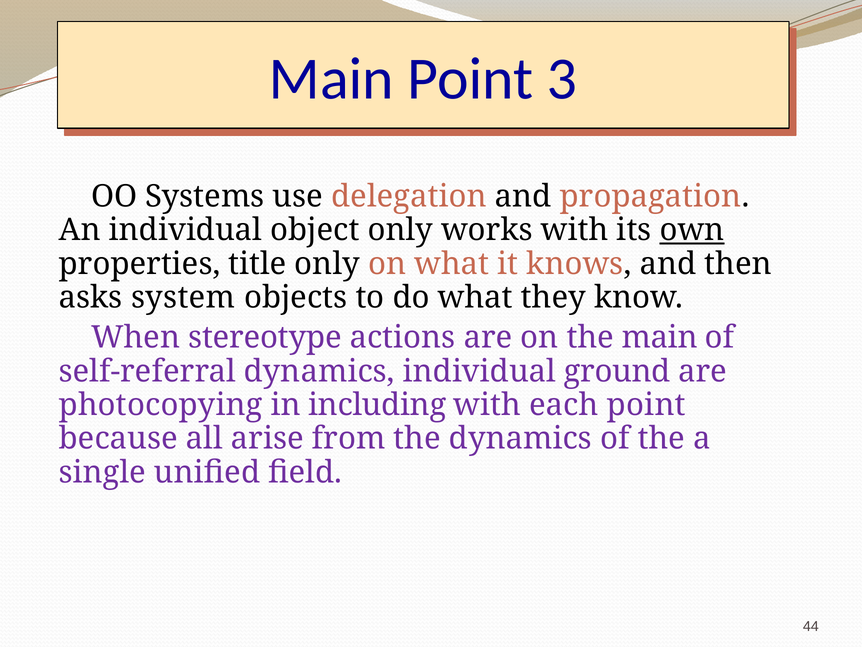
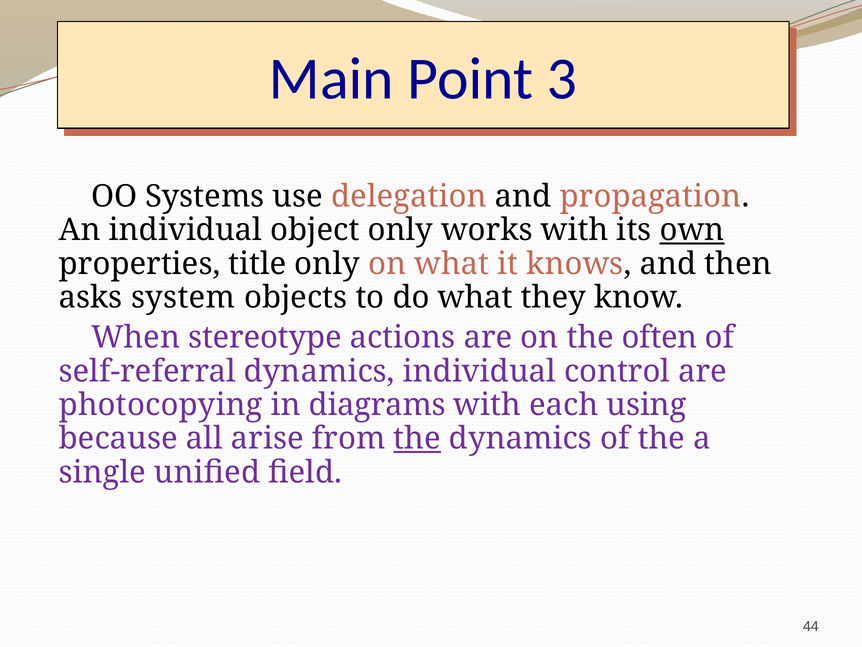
the main: main -> often
ground: ground -> control
including: including -> diagrams
each point: point -> using
the at (417, 438) underline: none -> present
